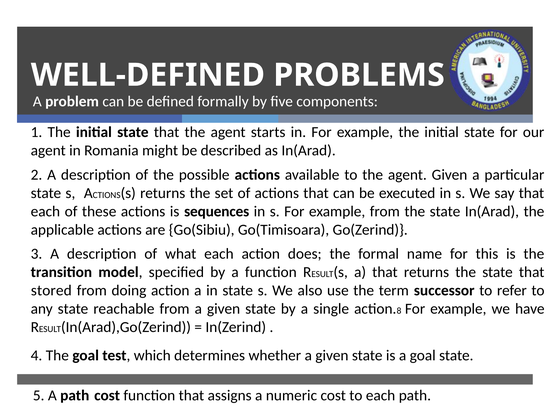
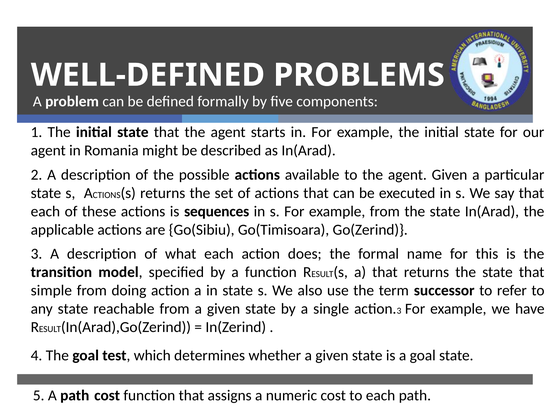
stored: stored -> simple
action 8: 8 -> 3
